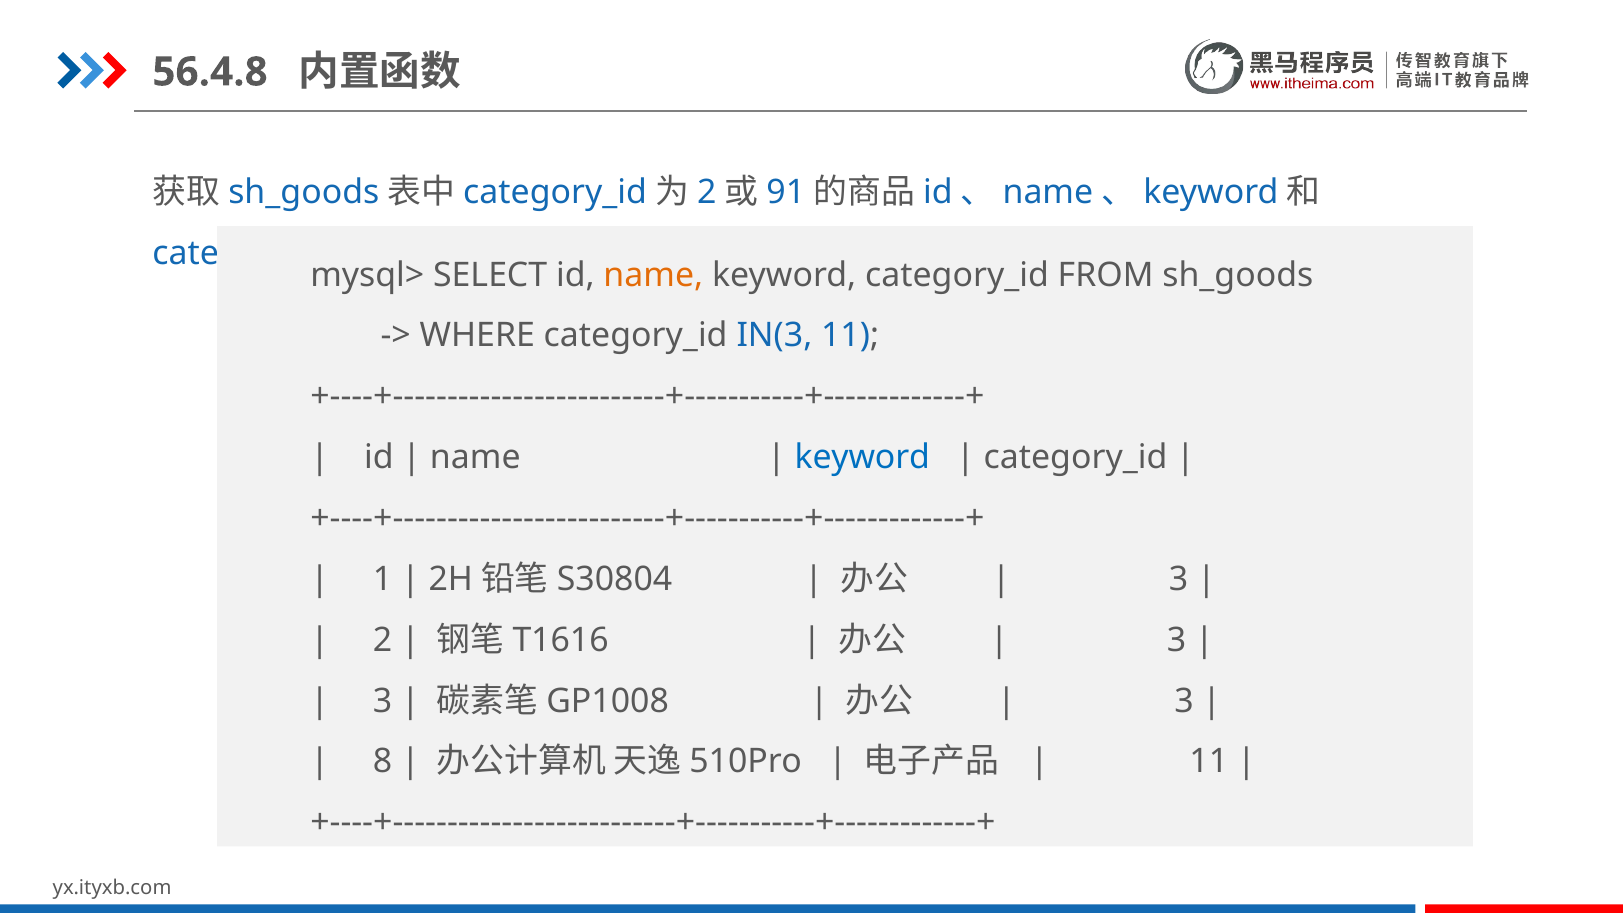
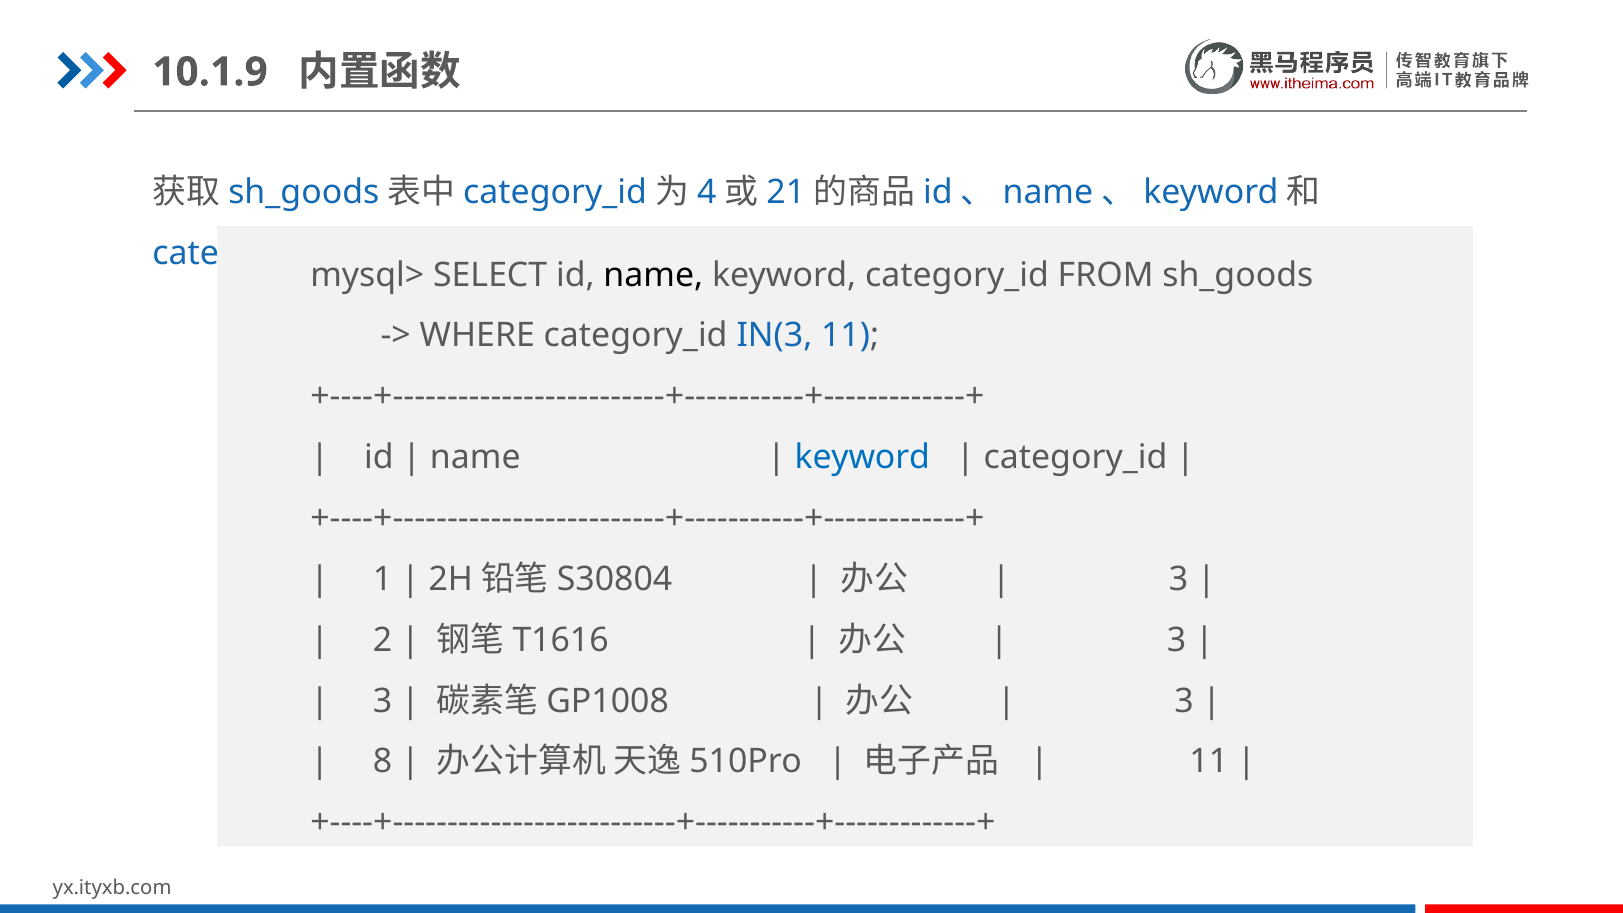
56.4.8: 56.4.8 -> 10.1.9
2 at (707, 192): 2 -> 4
91: 91 -> 21
name at (653, 275) colour: orange -> black
